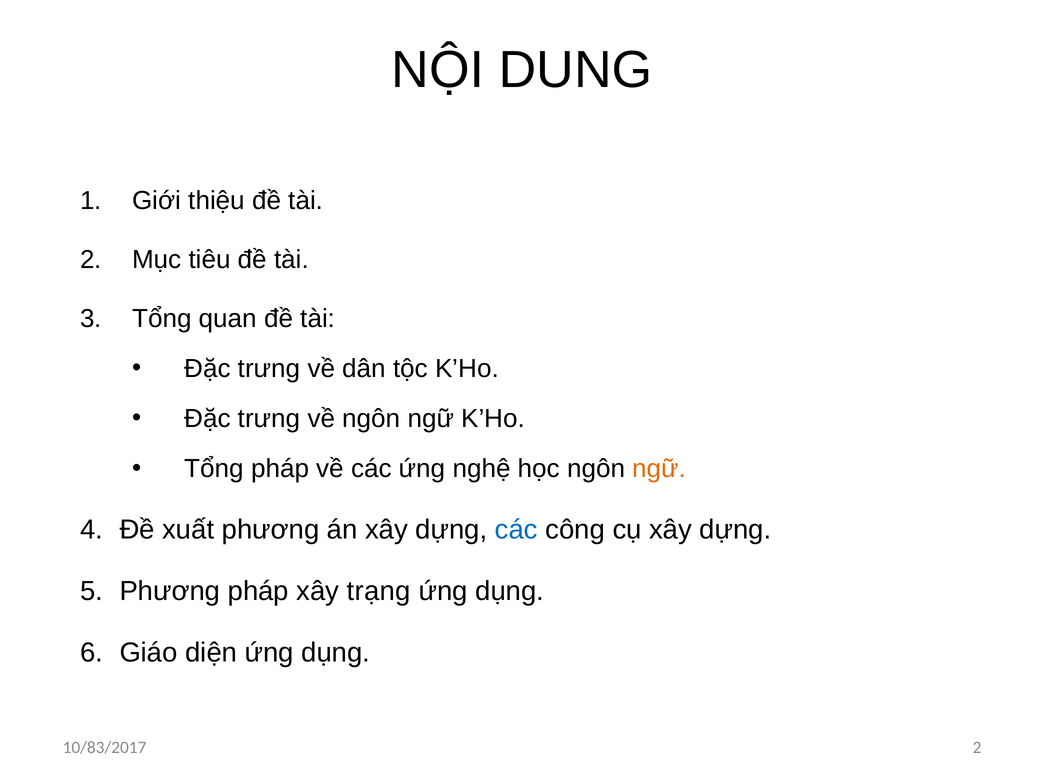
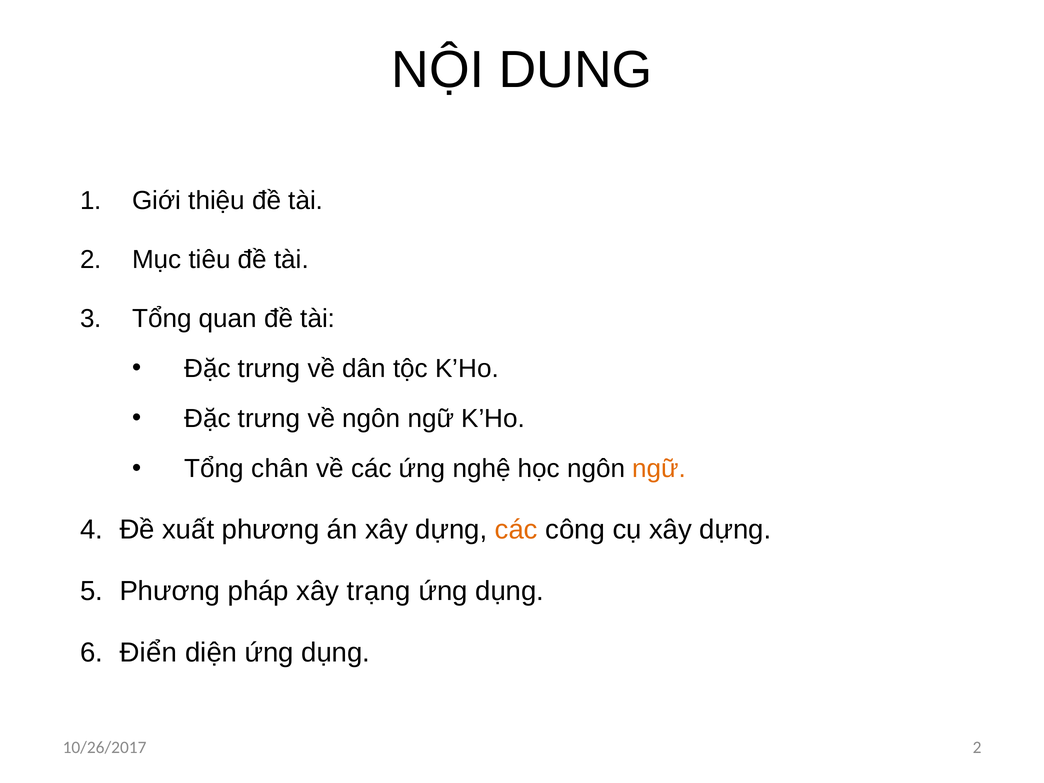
Tổng pháp: pháp -> chân
các at (516, 530) colour: blue -> orange
Giáo: Giáo -> Điển
10/83/2017: 10/83/2017 -> 10/26/2017
